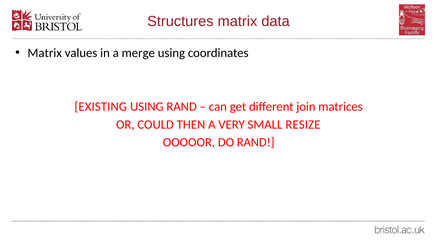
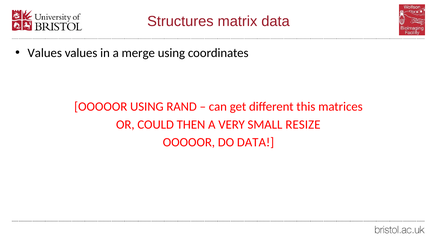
Matrix at (45, 53): Matrix -> Values
EXISTING at (101, 107): EXISTING -> OOOOOR
join: join -> this
DO RAND: RAND -> DATA
